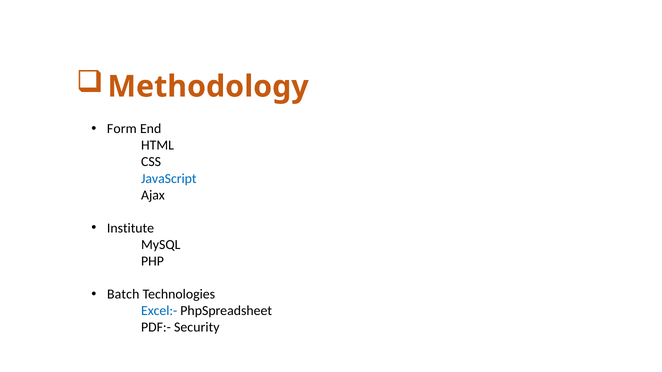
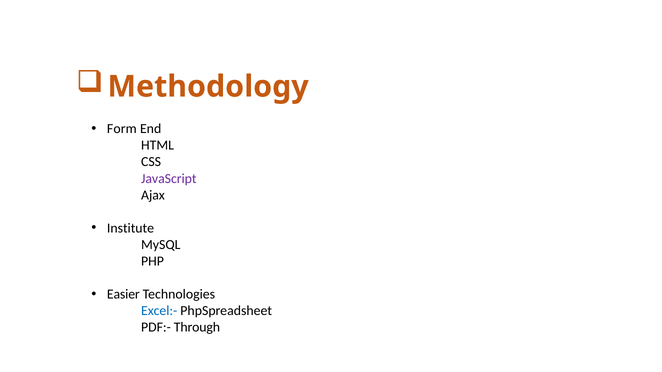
JavaScript colour: blue -> purple
Batch: Batch -> Easier
Security: Security -> Through
